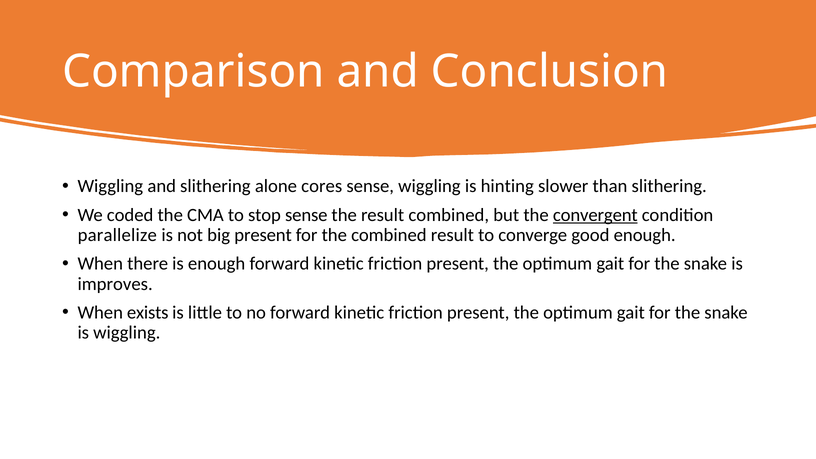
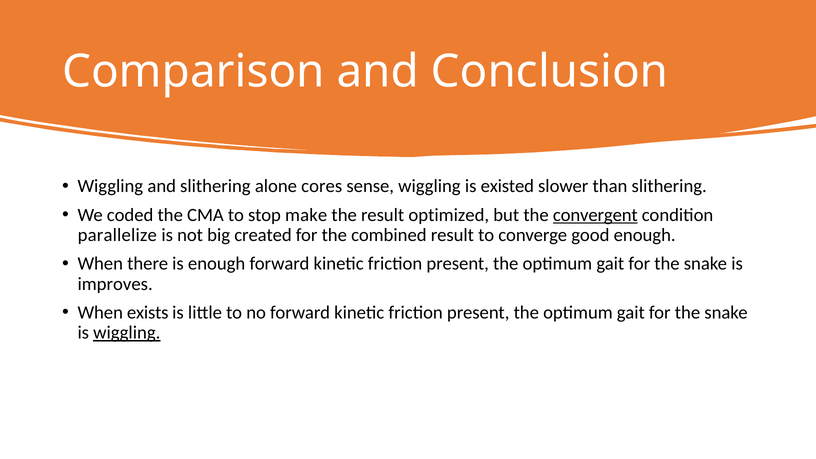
hinting: hinting -> existed
stop sense: sense -> make
result combined: combined -> optimized
big present: present -> created
wiggling at (127, 333) underline: none -> present
